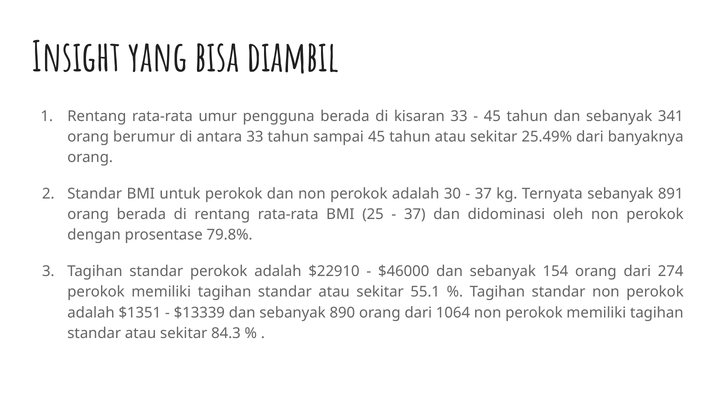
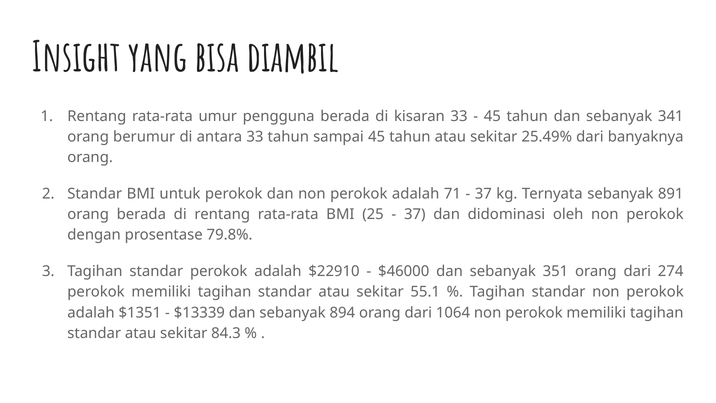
30: 30 -> 71
154: 154 -> 351
890: 890 -> 894
